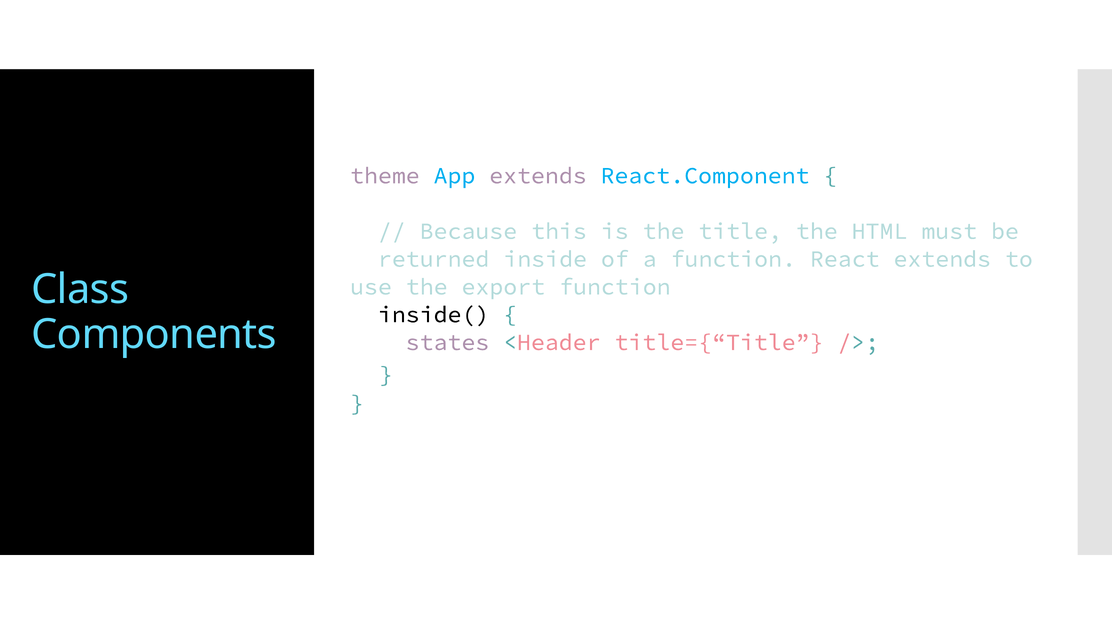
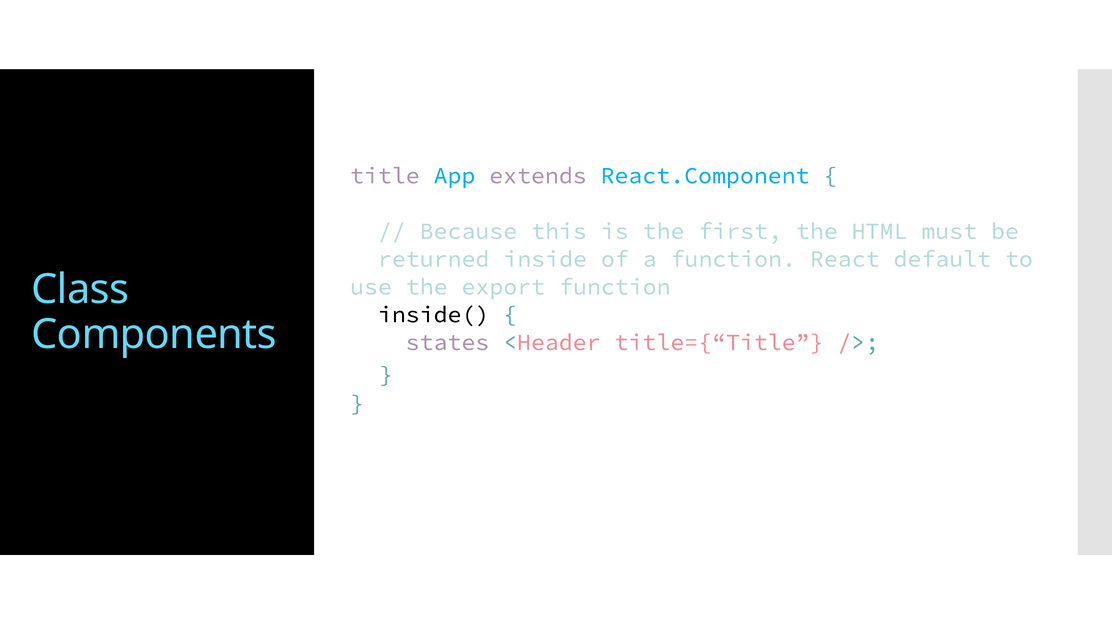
theme: theme -> title
title: title -> first
React extends: extends -> default
